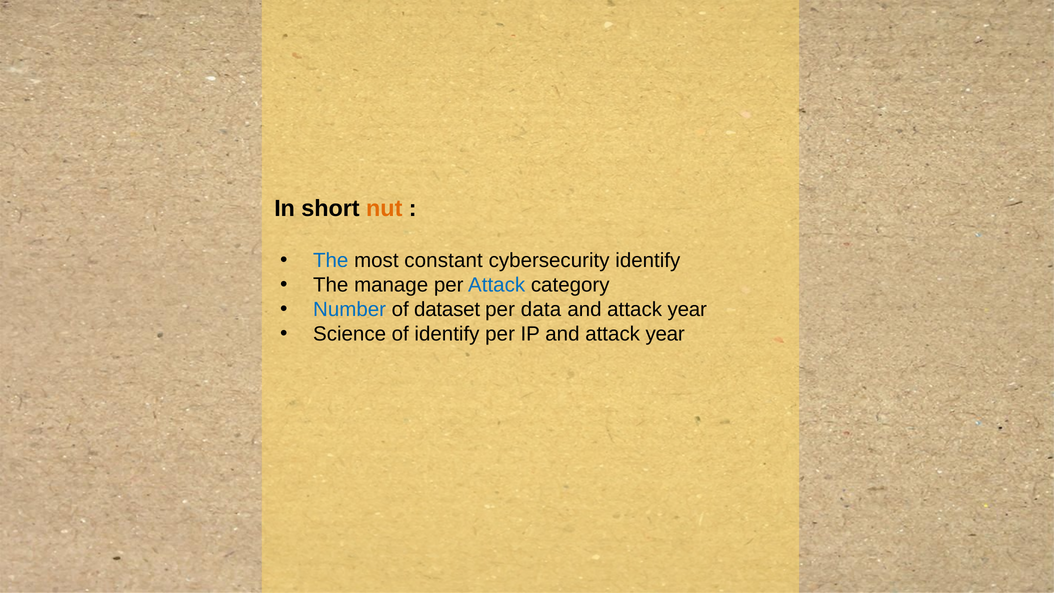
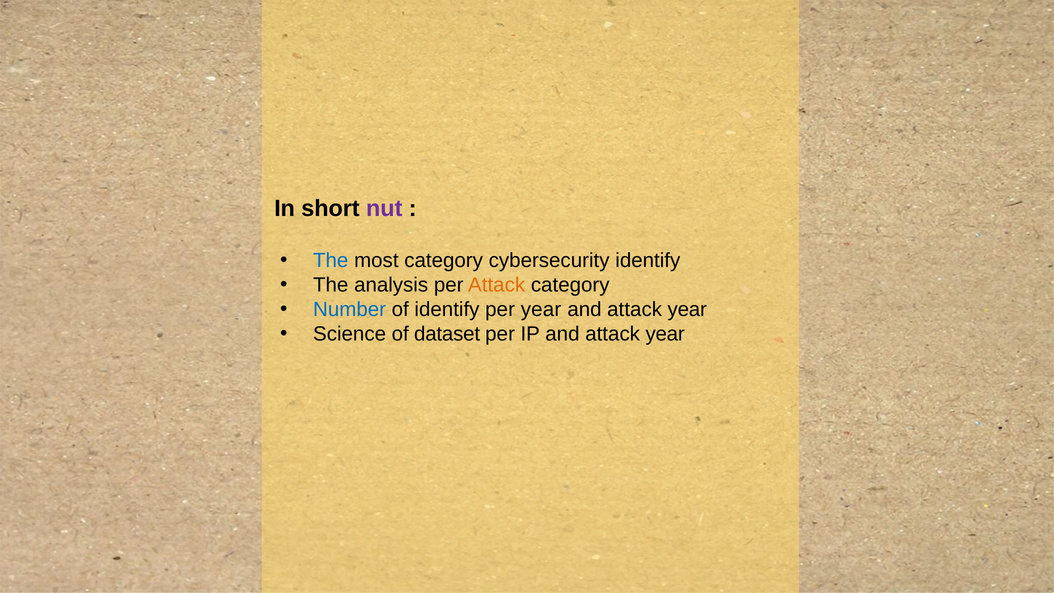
nut colour: orange -> purple
most constant: constant -> category
manage: manage -> analysis
Attack at (497, 285) colour: blue -> orange
of dataset: dataset -> identify
per data: data -> year
of identify: identify -> dataset
